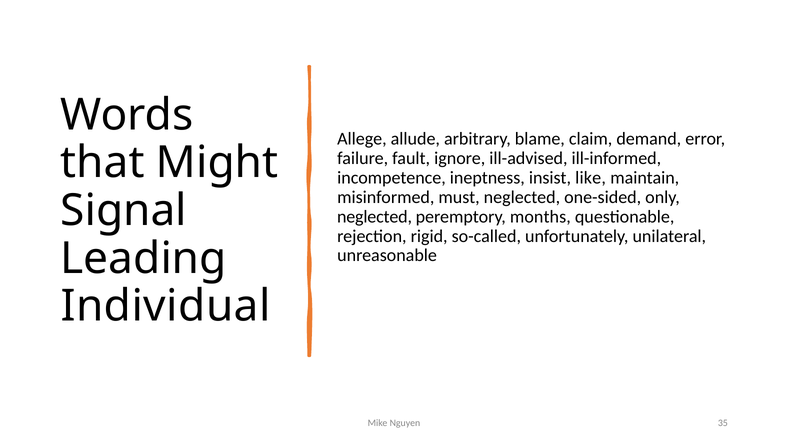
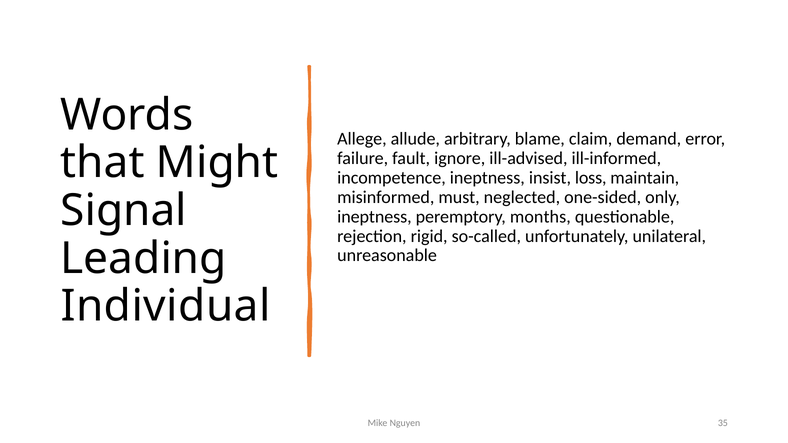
like: like -> loss
neglected at (375, 217): neglected -> ineptness
